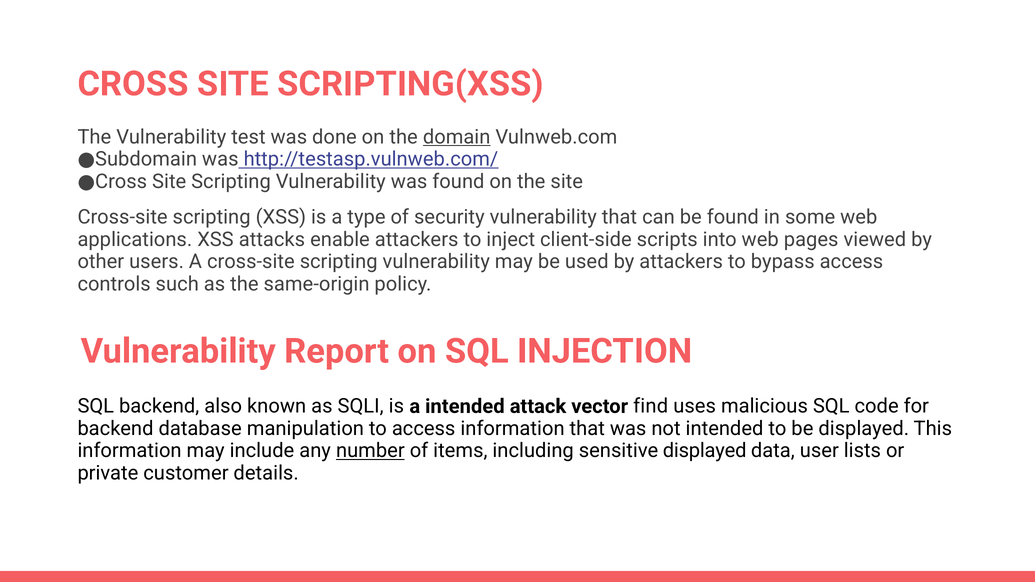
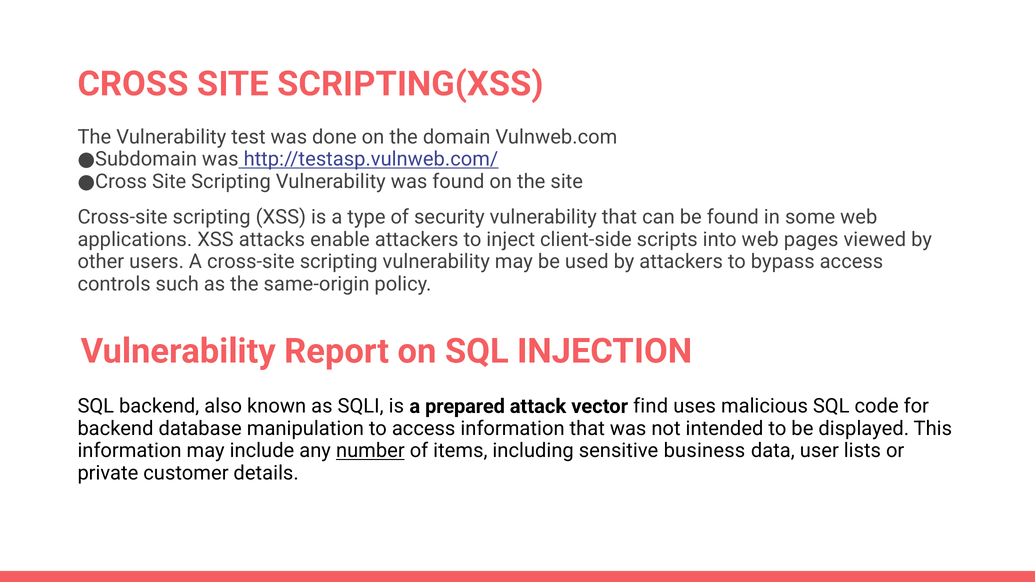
domain underline: present -> none
a intended: intended -> prepared
sensitive displayed: displayed -> business
